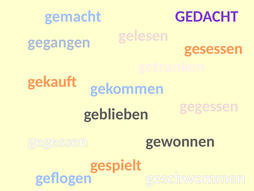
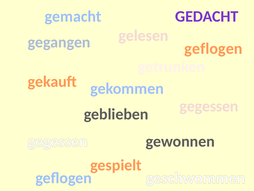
gesessen at (214, 48): gesessen -> geflogen
